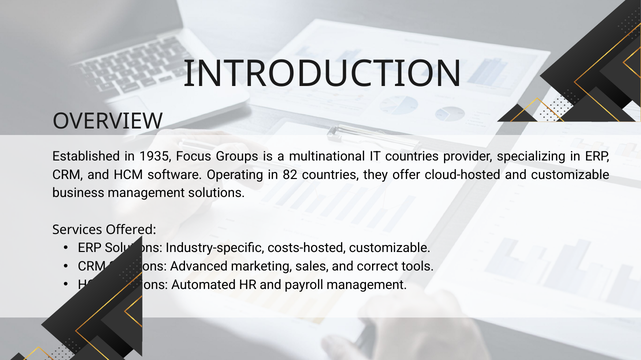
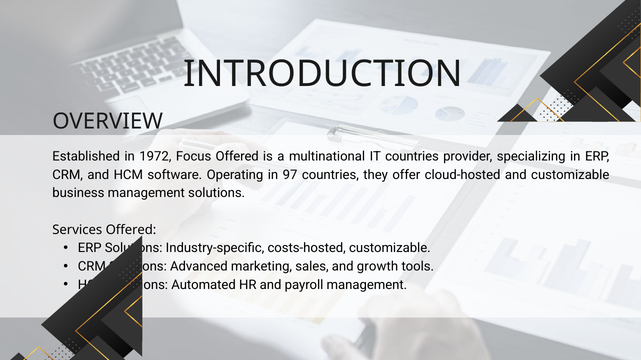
1935: 1935 -> 1972
Focus Groups: Groups -> Offered
82: 82 -> 97
correct: correct -> growth
